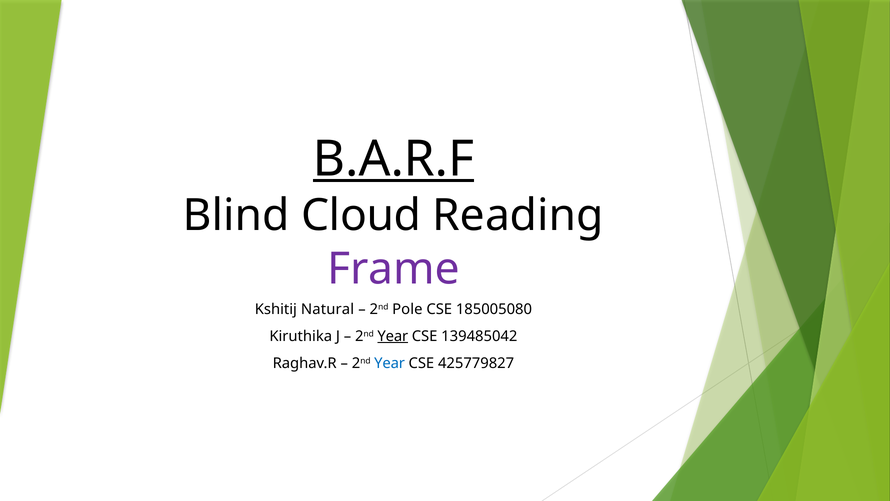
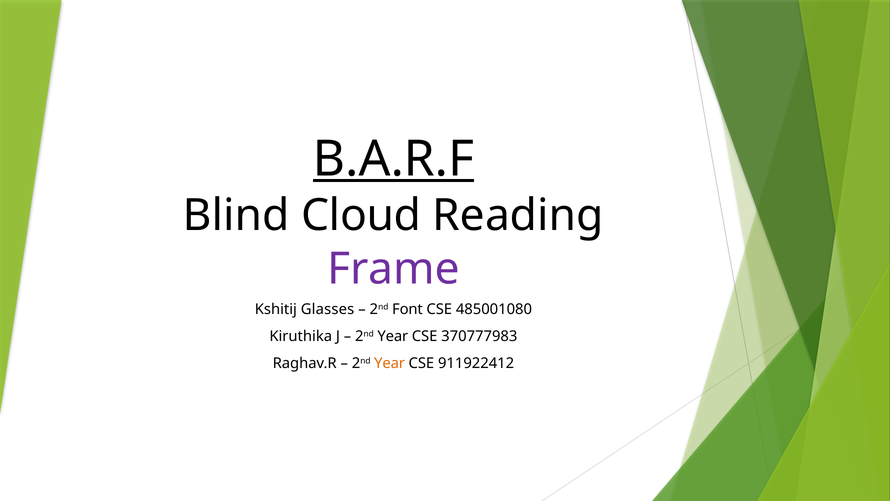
Natural: Natural -> Glasses
Pole: Pole -> Font
185005080: 185005080 -> 485001080
Year at (393, 336) underline: present -> none
139485042: 139485042 -> 370777983
Year at (390, 363) colour: blue -> orange
425779827: 425779827 -> 911922412
